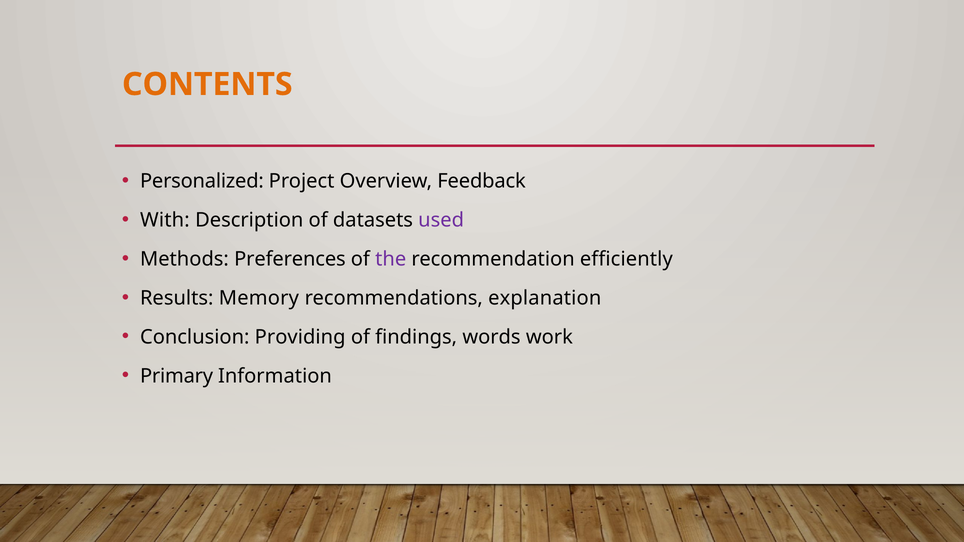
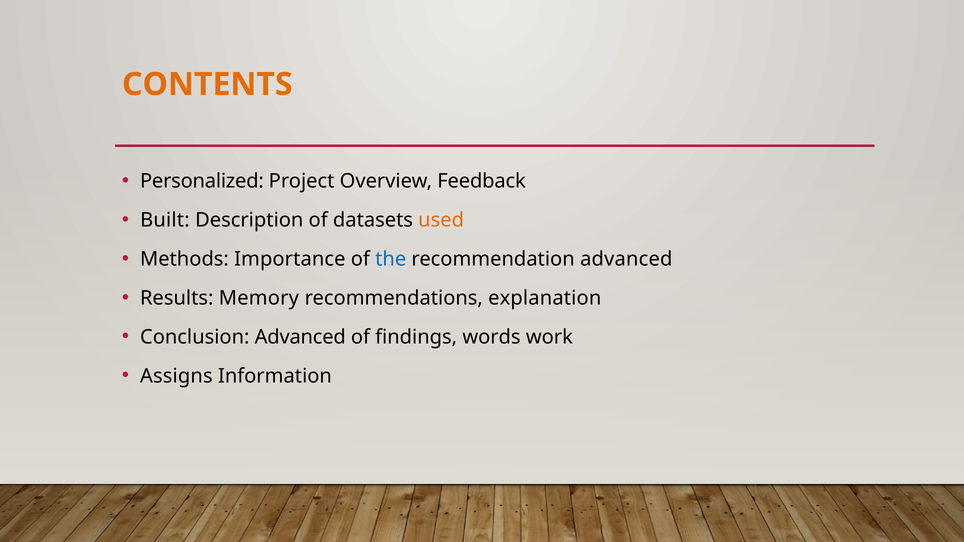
With: With -> Built
used colour: purple -> orange
Preferences: Preferences -> Importance
the colour: purple -> blue
recommendation efficiently: efficiently -> advanced
Conclusion Providing: Providing -> Advanced
Primary: Primary -> Assigns
